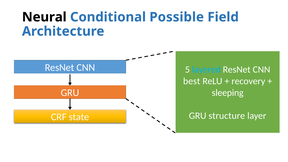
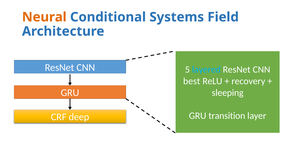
Neural colour: black -> orange
Possible: Possible -> Systems
structure: structure -> transition
state: state -> deep
